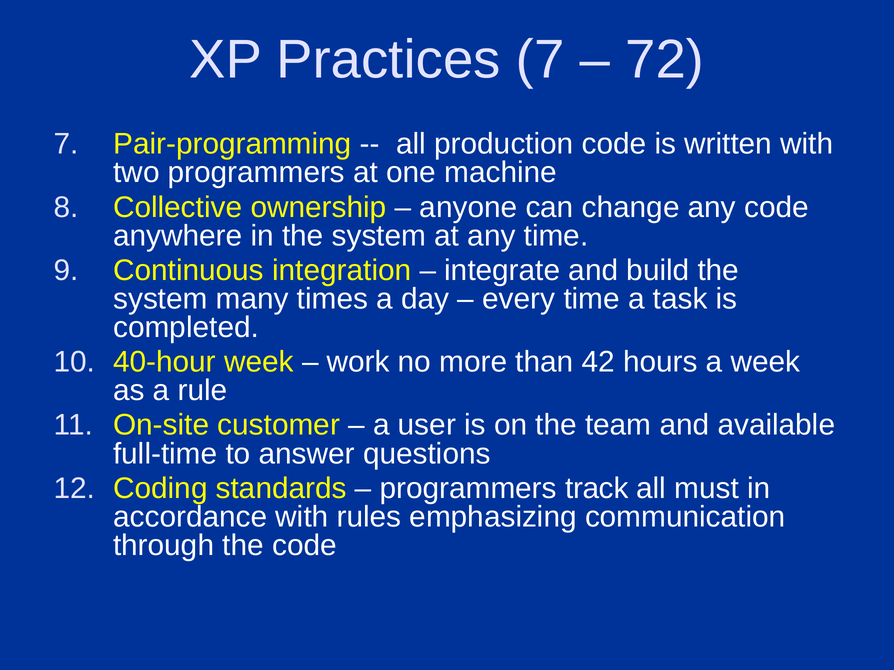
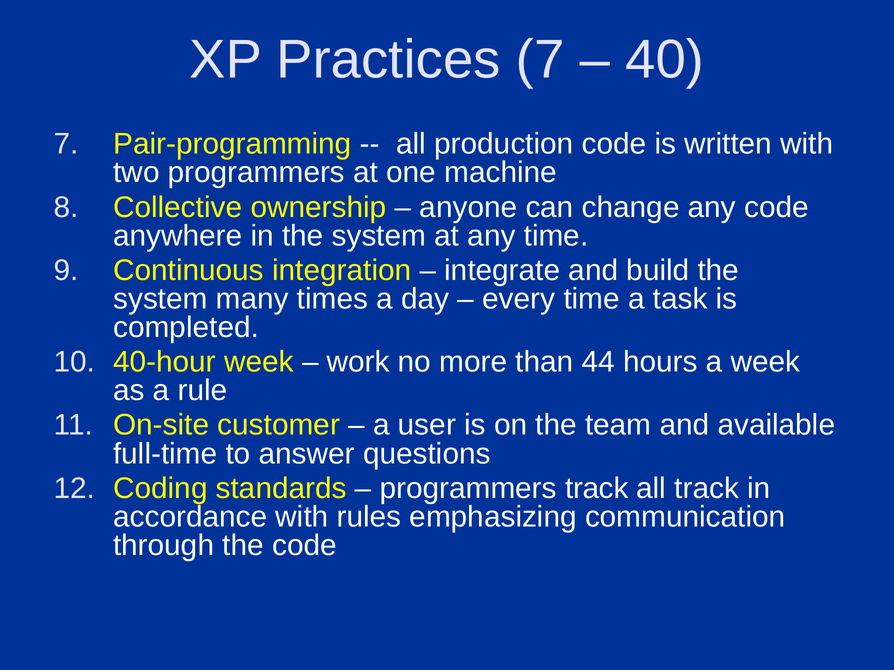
72: 72 -> 40
42: 42 -> 44
all must: must -> track
